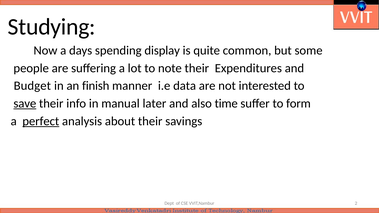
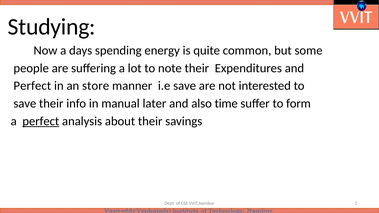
display: display -> energy
Budget at (32, 86): Budget -> Perfect
finish: finish -> store
i.e data: data -> save
save at (25, 104) underline: present -> none
